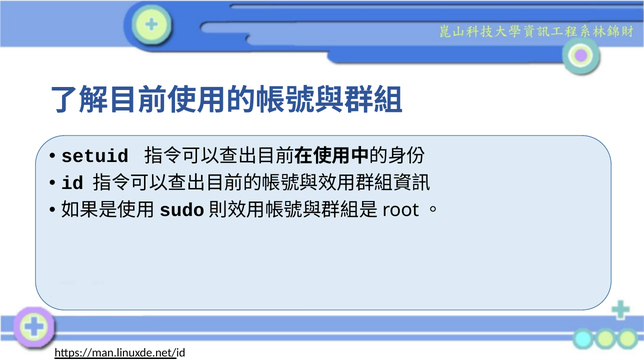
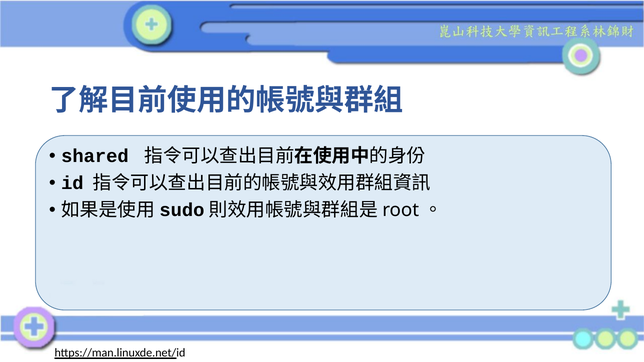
setuid: setuid -> shared
